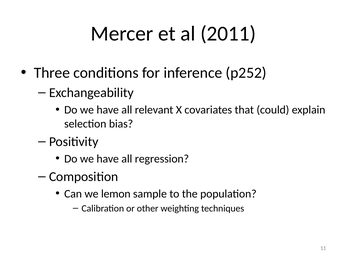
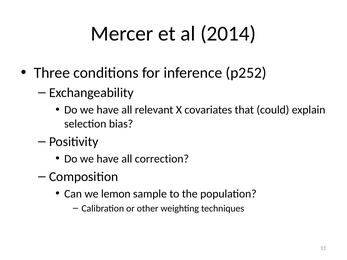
2011: 2011 -> 2014
regression: regression -> correction
